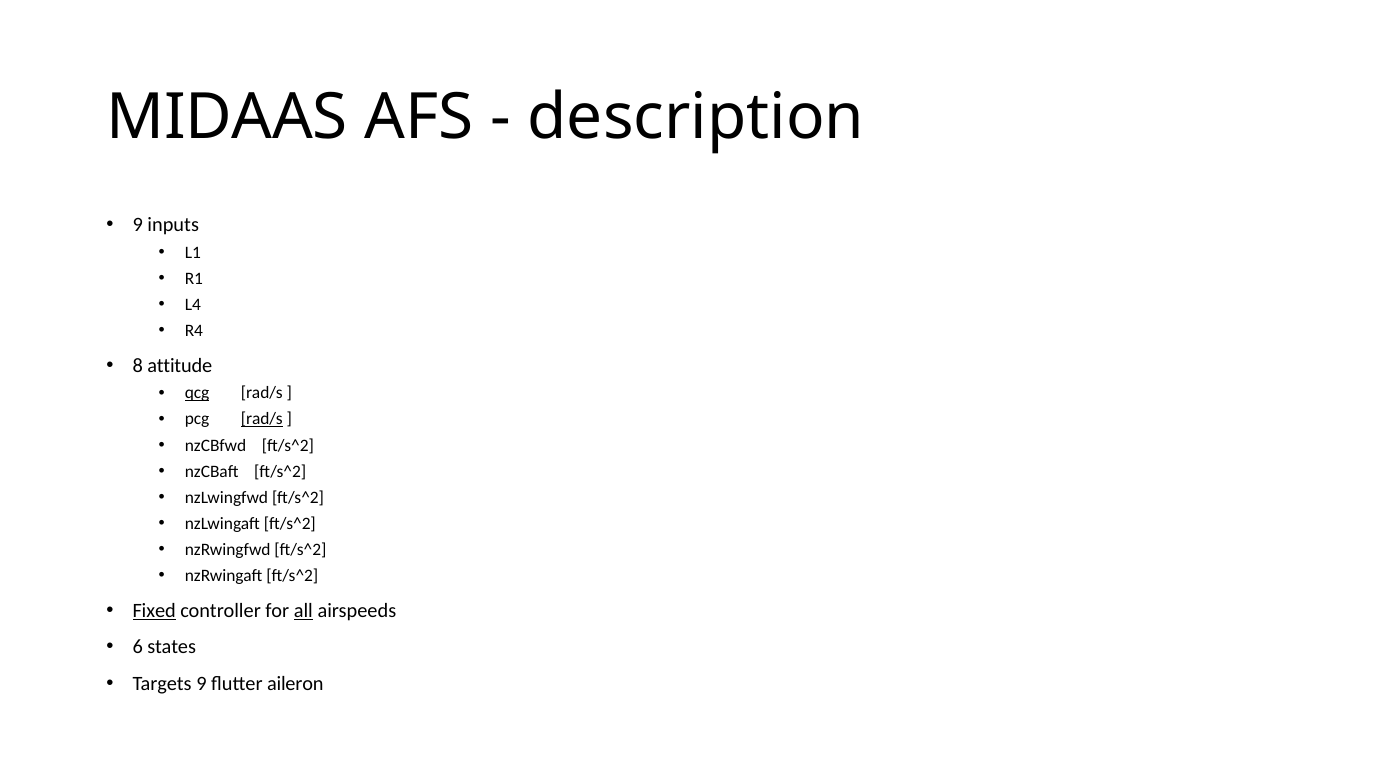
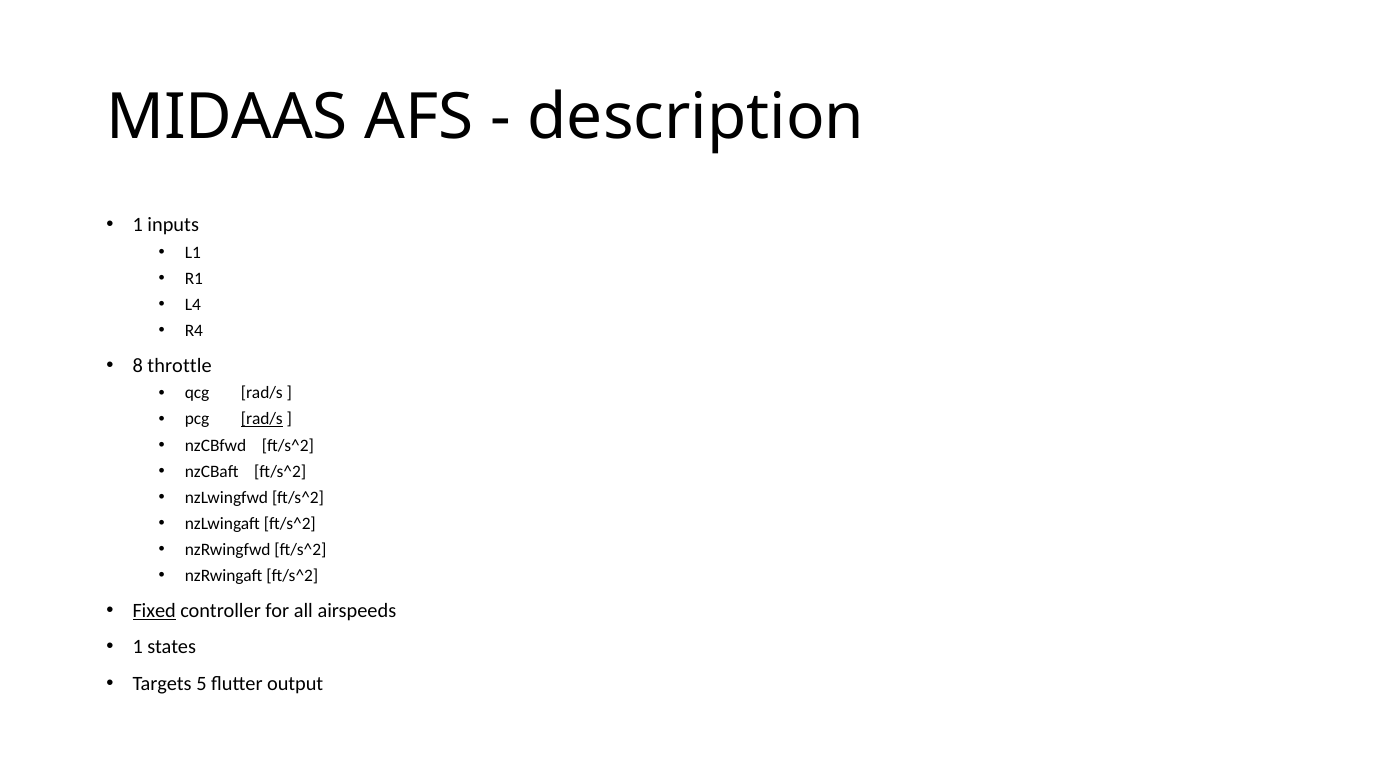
9 at (138, 225): 9 -> 1
attitude: attitude -> throttle
qcg underline: present -> none
all underline: present -> none
6 at (138, 647): 6 -> 1
Targets 9: 9 -> 5
aileron: aileron -> output
